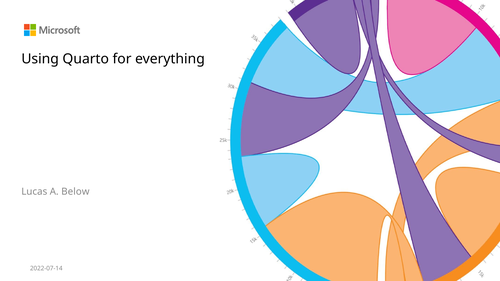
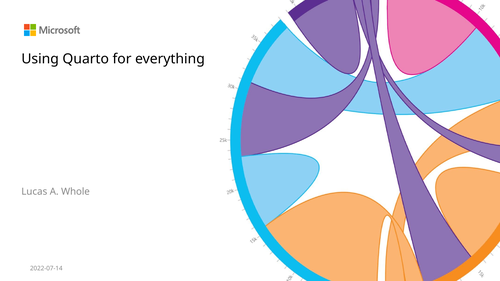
Below: Below -> Whole
